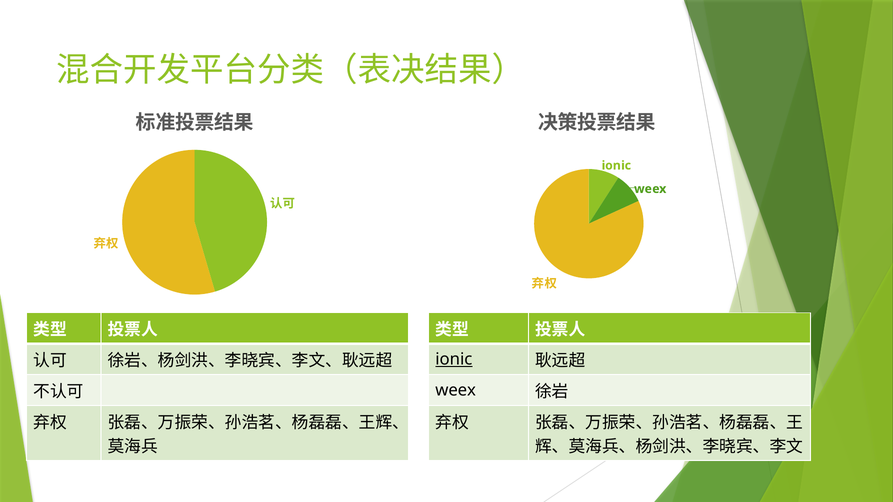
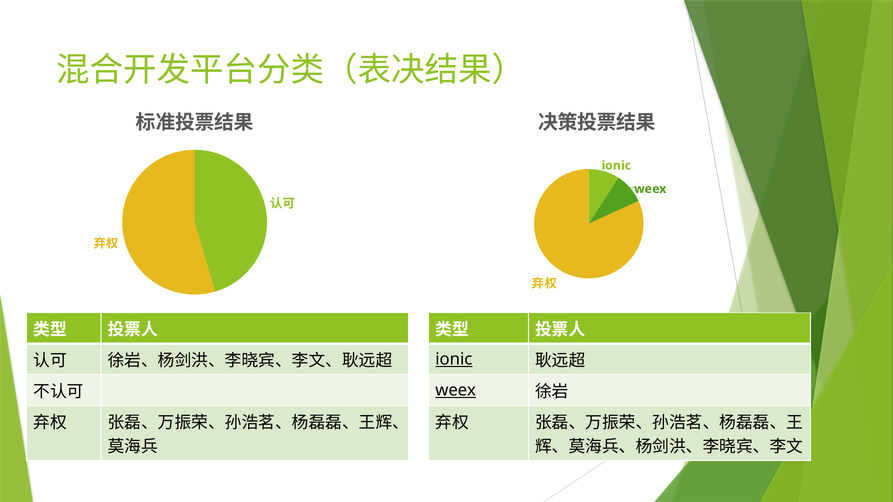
weex at (456, 390) underline: none -> present
